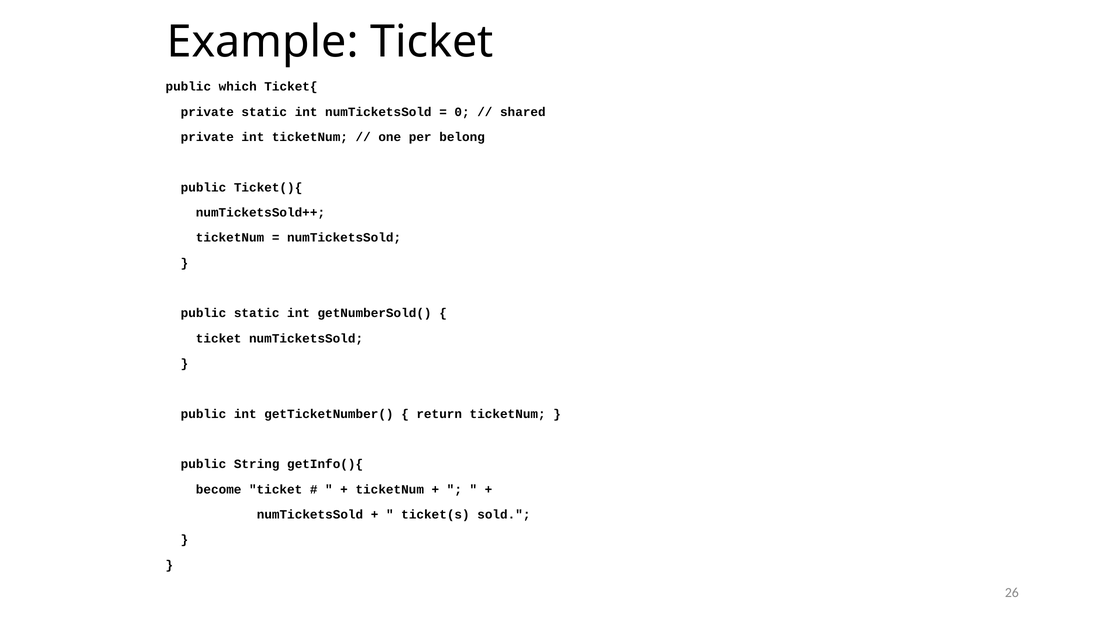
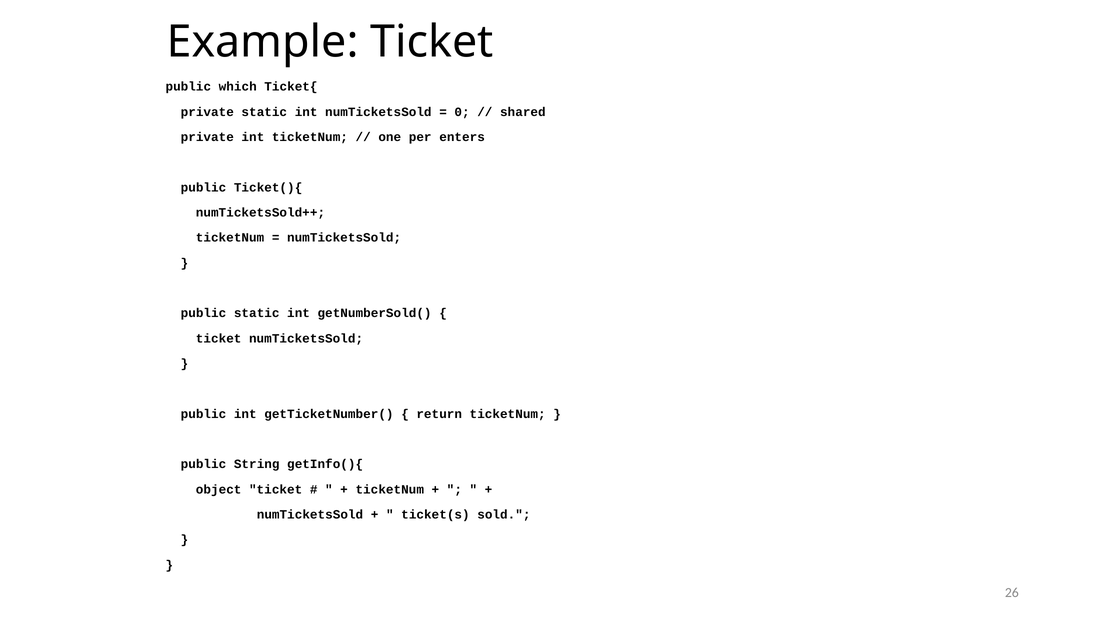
belong: belong -> enters
become: become -> object
